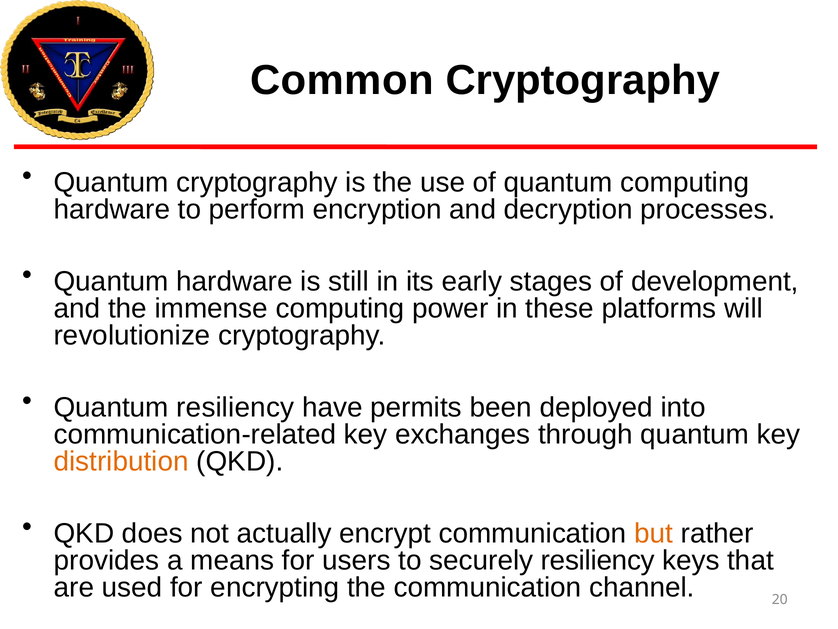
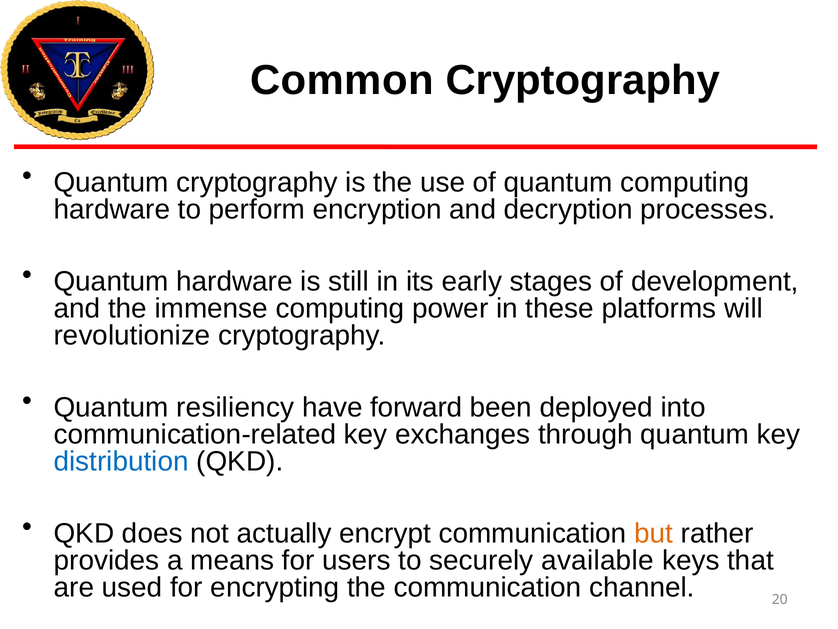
permits: permits -> forward
distribution colour: orange -> blue
securely resiliency: resiliency -> available
